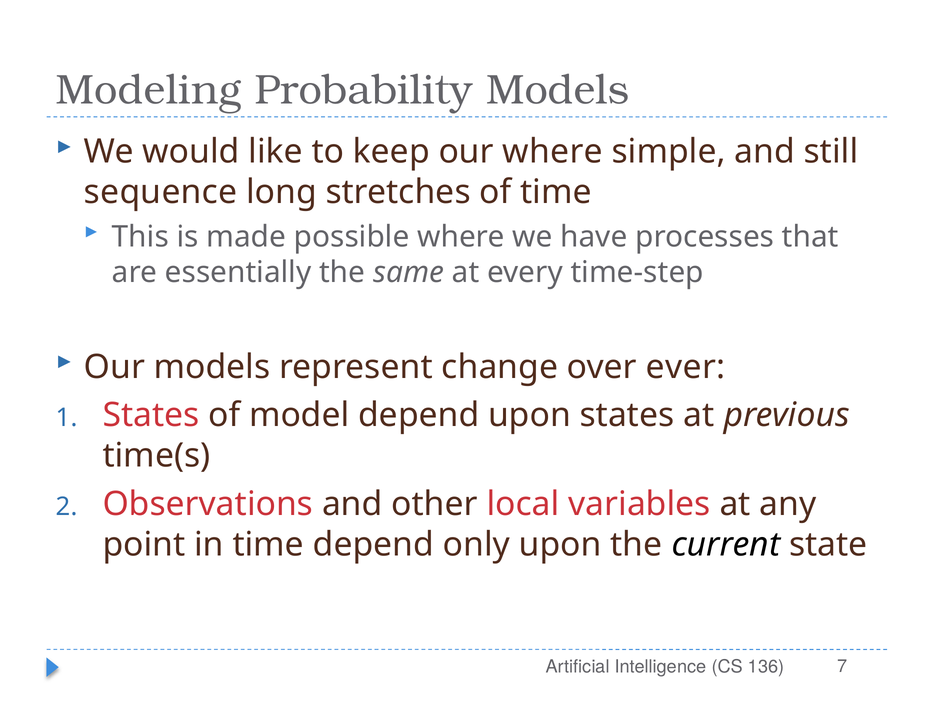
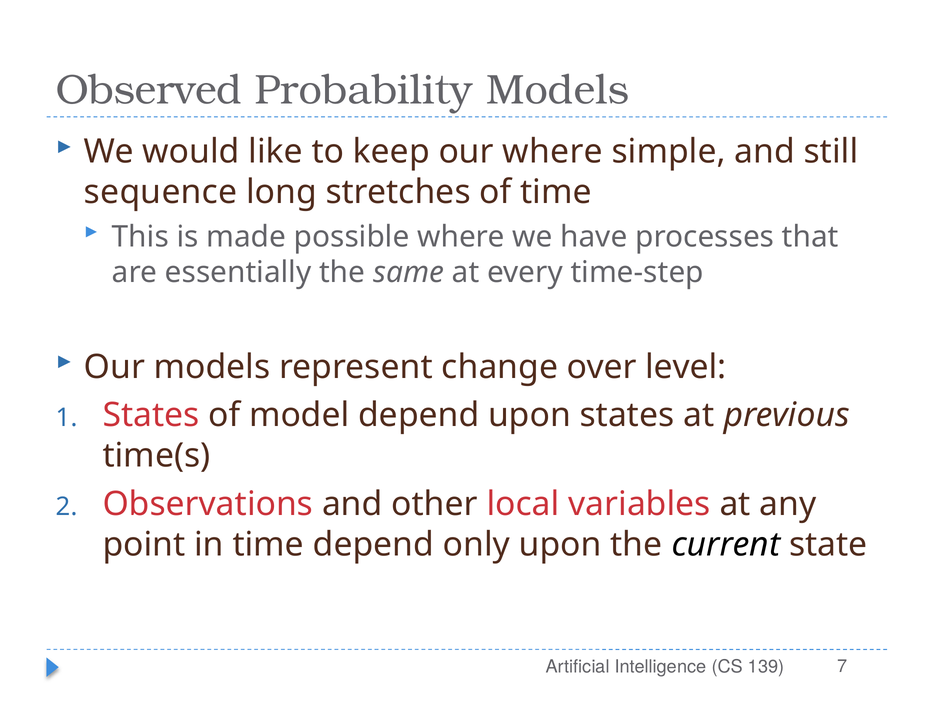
Modeling: Modeling -> Observed
ever: ever -> level
136: 136 -> 139
